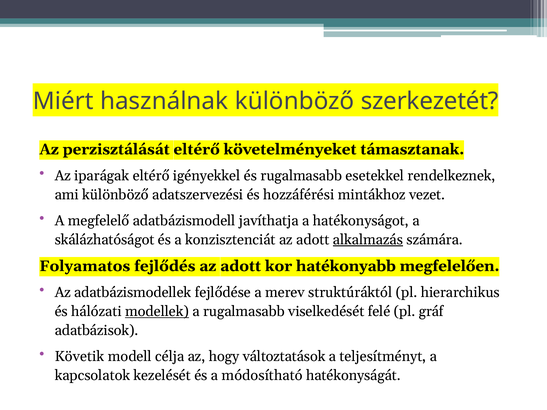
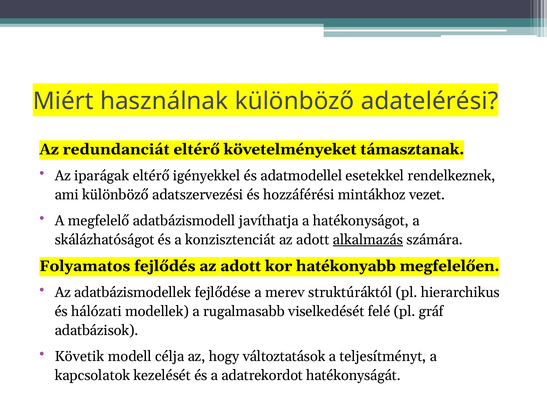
szerkezetét: szerkezetét -> adatelérési
perzisztálását: perzisztálását -> redundanciát
és rugalmasabb: rugalmasabb -> adatmodellel
modellek underline: present -> none
módosítható: módosítható -> adatrekordot
